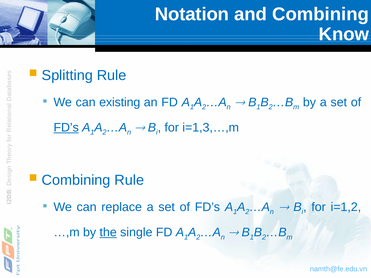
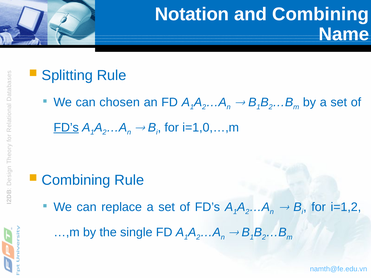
Know: Know -> Name
existing: existing -> chosen
i=1,3,…,m: i=1,3,…,m -> i=1,0,…,m
the underline: present -> none
